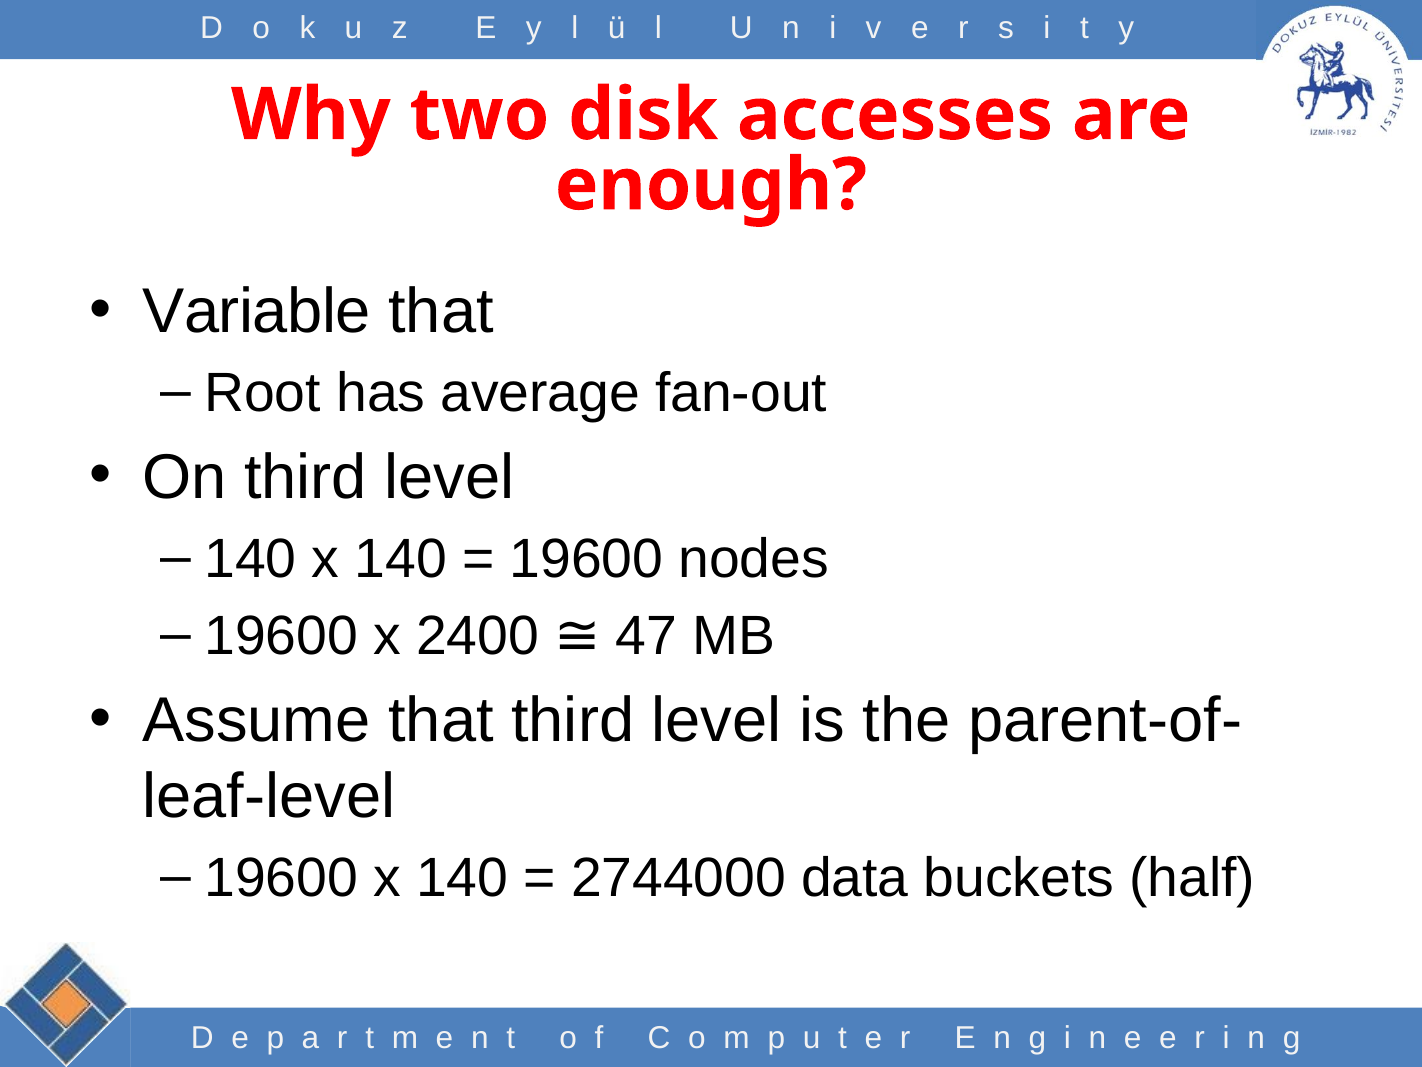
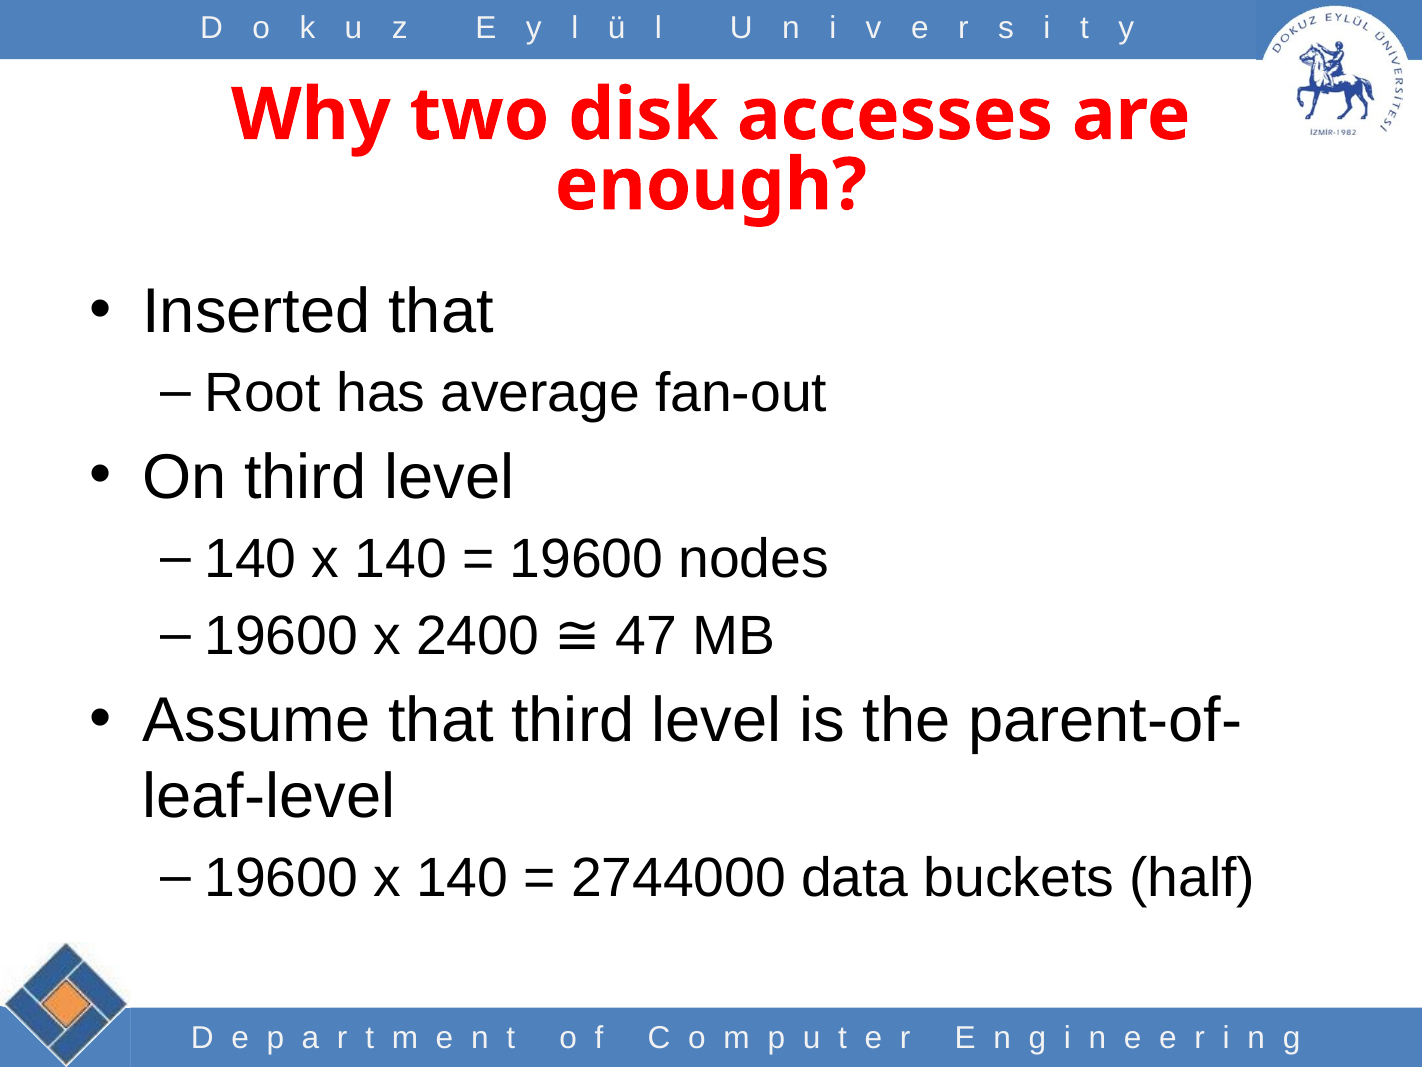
Variable: Variable -> Inserted
